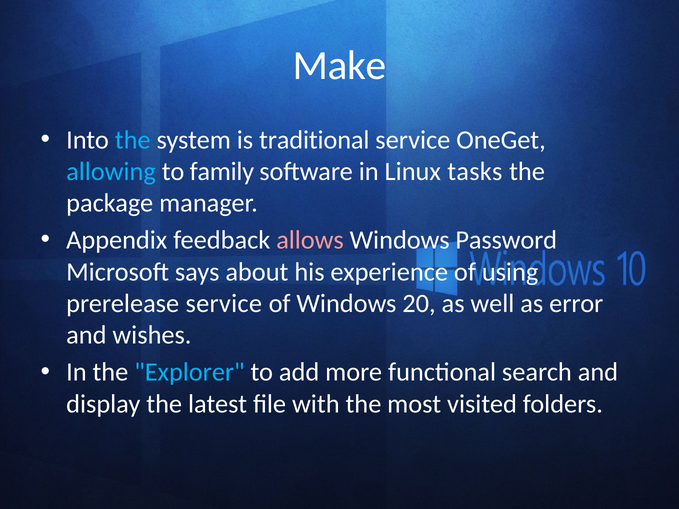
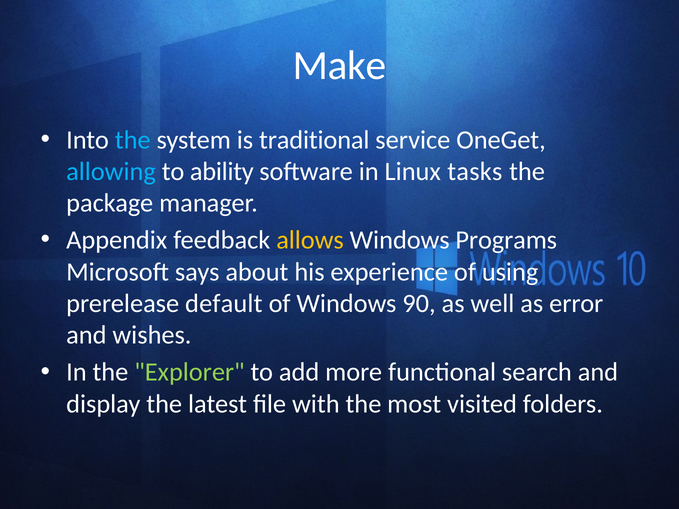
family: family -> ability
allows colour: pink -> yellow
Password: Password -> Programs
prerelease service: service -> default
20: 20 -> 90
Explorer colour: light blue -> light green
